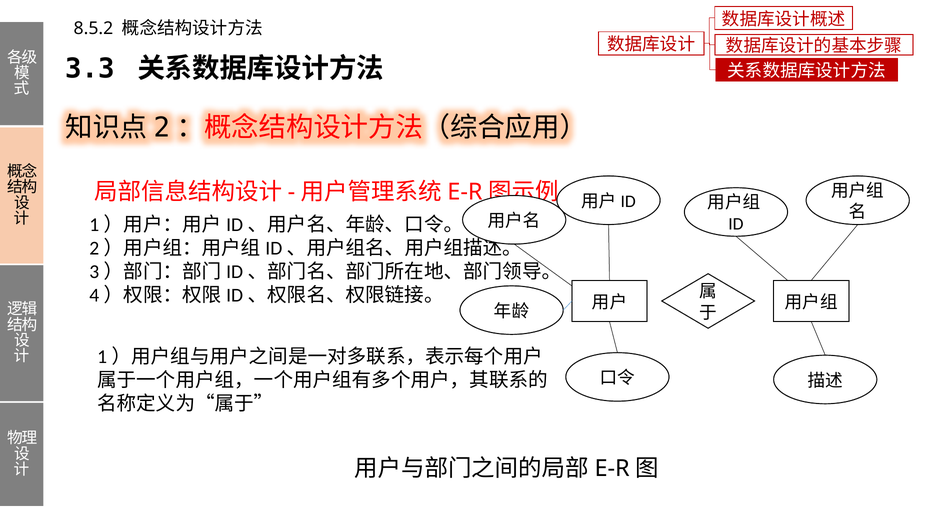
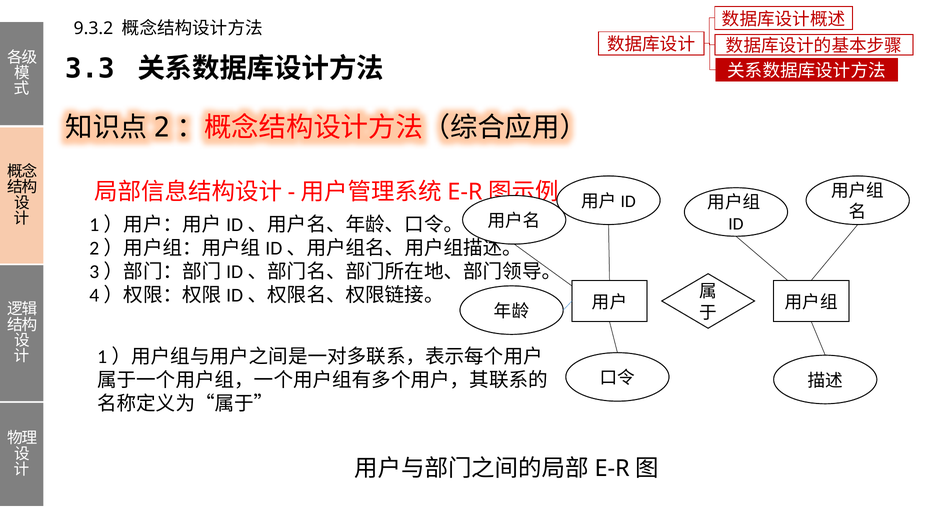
8.5.2: 8.5.2 -> 9.3.2
